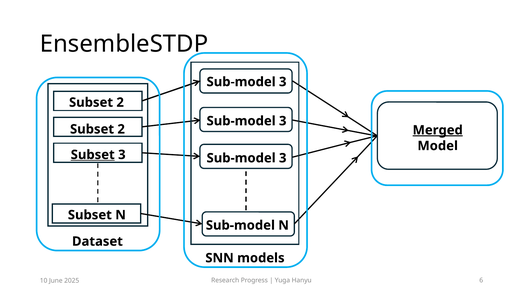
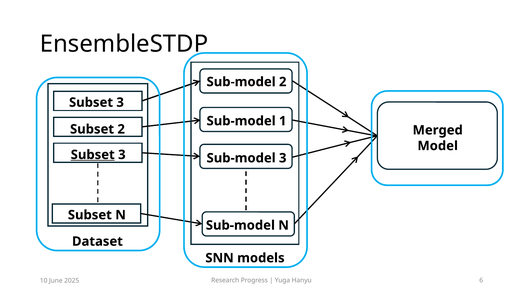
3 at (283, 82): 3 -> 2
2 at (120, 103): 2 -> 3
3 at (283, 121): 3 -> 1
Merged underline: present -> none
